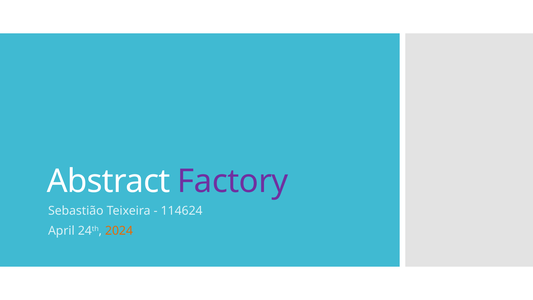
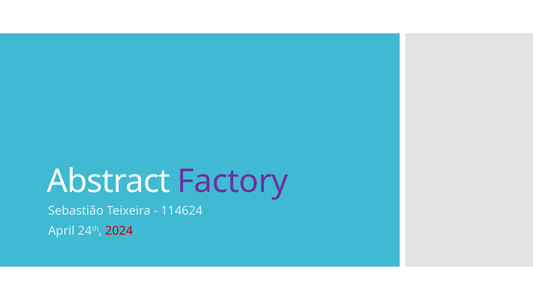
2024 colour: orange -> red
